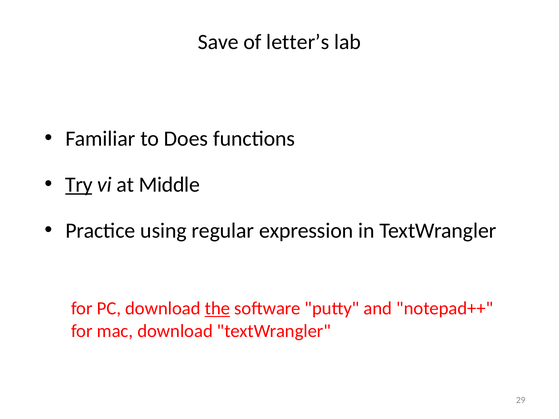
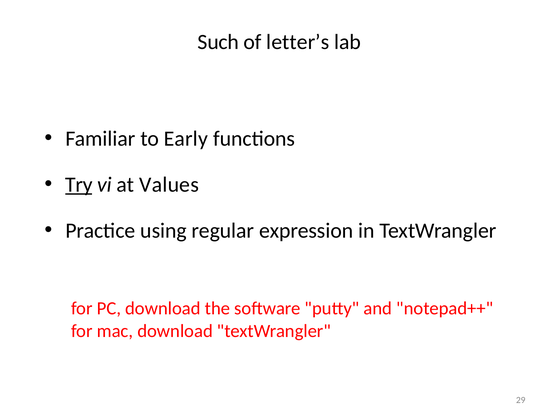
Save: Save -> Such
Does: Does -> Early
Middle: Middle -> Values
the underline: present -> none
